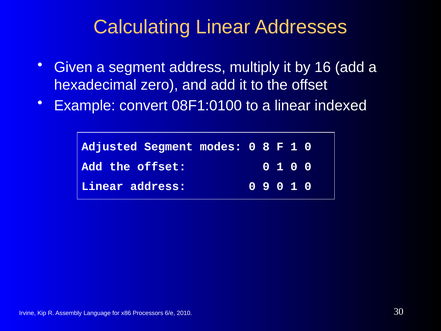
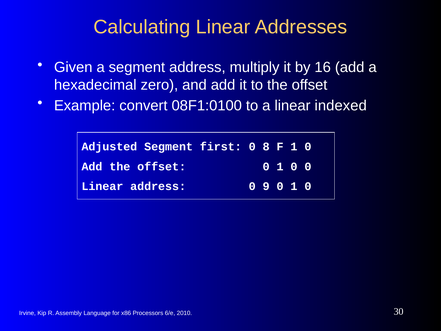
modes: modes -> first
